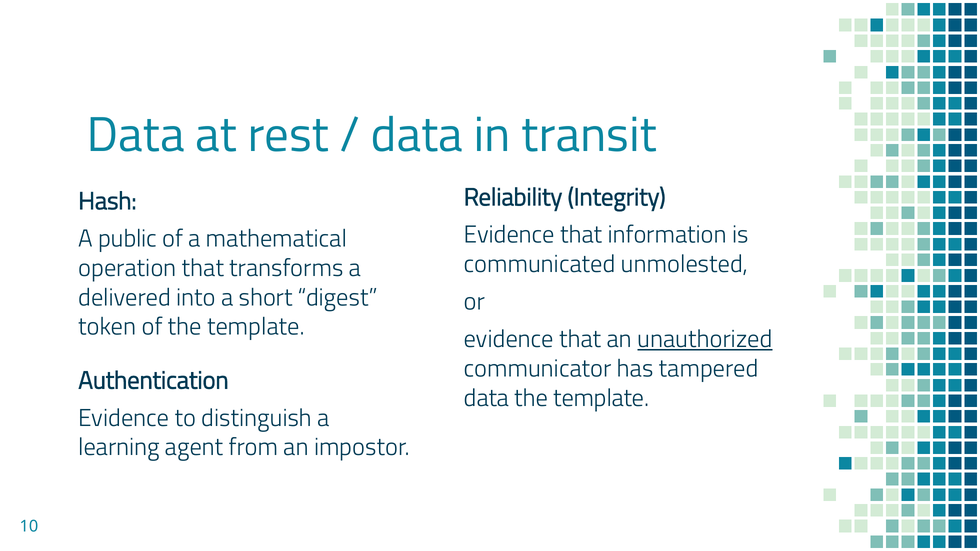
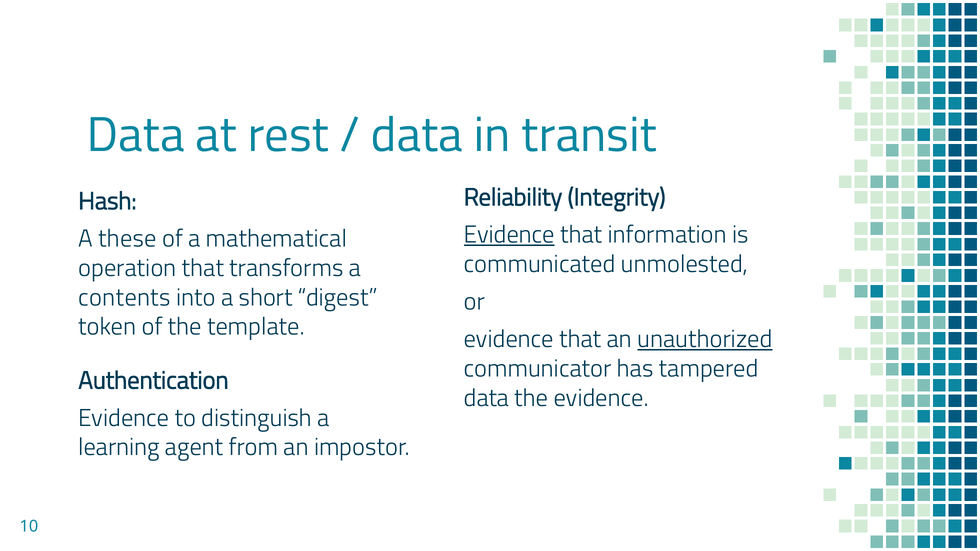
Evidence at (509, 235) underline: none -> present
public: public -> these
delivered: delivered -> contents
template at (601, 398): template -> evidence
